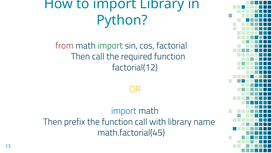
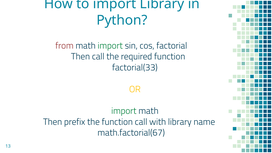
factorial(12: factorial(12 -> factorial(33
import at (124, 111) colour: blue -> green
math.factorial(45: math.factorial(45 -> math.factorial(67
